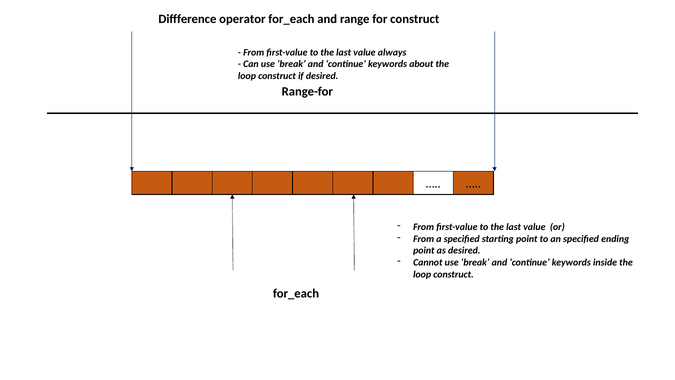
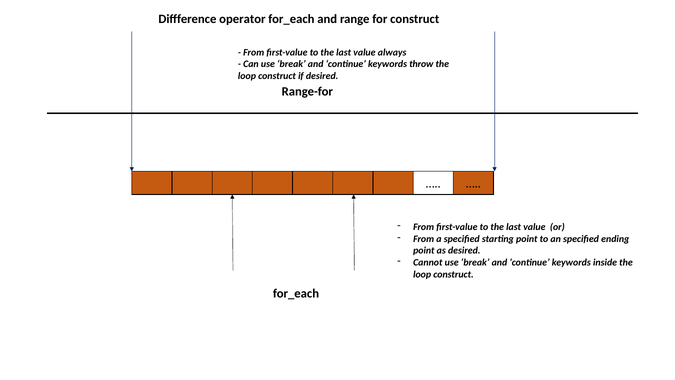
about: about -> throw
